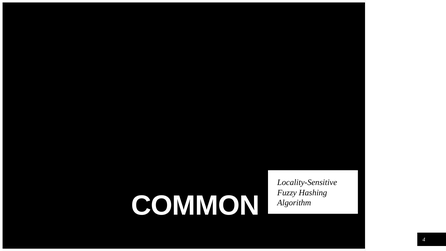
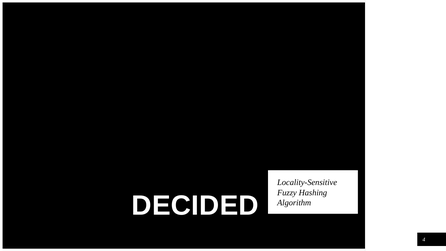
COMMON: COMMON -> DECIDED
